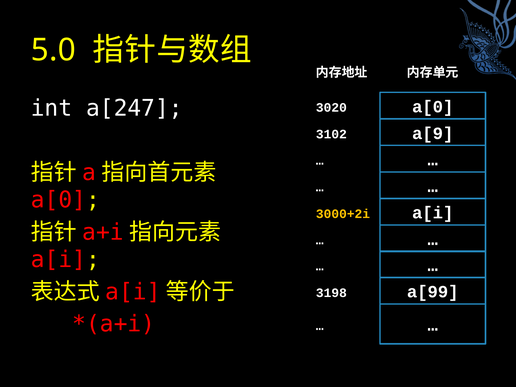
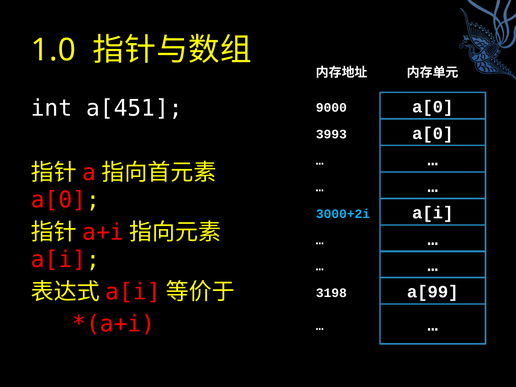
5.0: 5.0 -> 1.0
a[247: a[247 -> a[451
3020: 3020 -> 9000
a[9 at (433, 133): a[9 -> a[0
3102: 3102 -> 3993
3000+2i colour: yellow -> light blue
